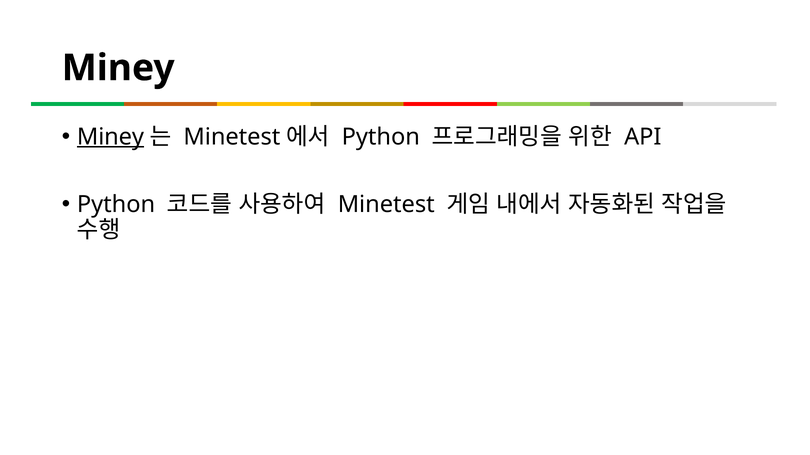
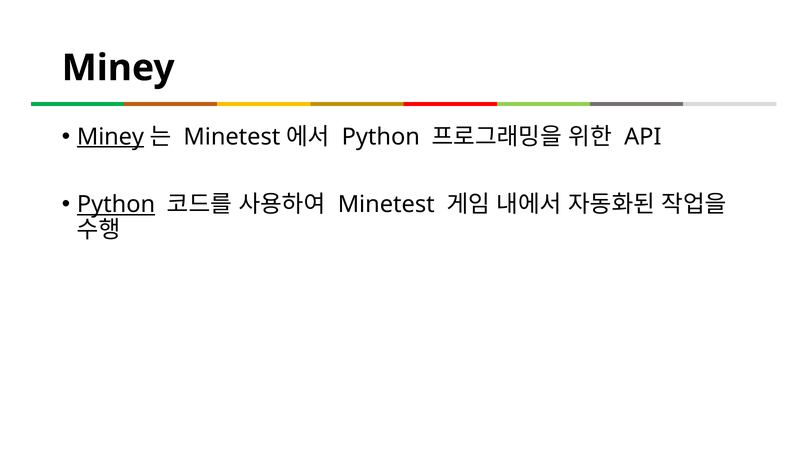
Python at (116, 205) underline: none -> present
